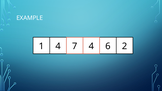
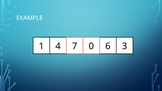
7 4: 4 -> 0
2: 2 -> 3
